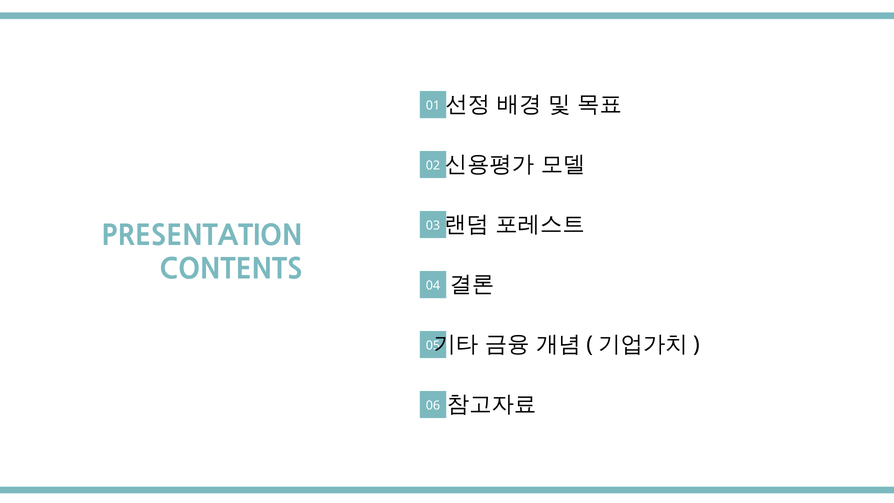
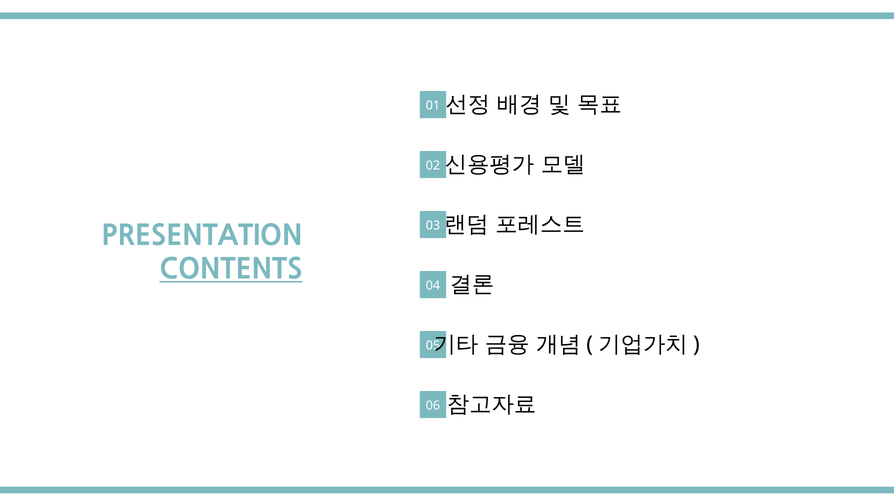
CONTENTS underline: none -> present
